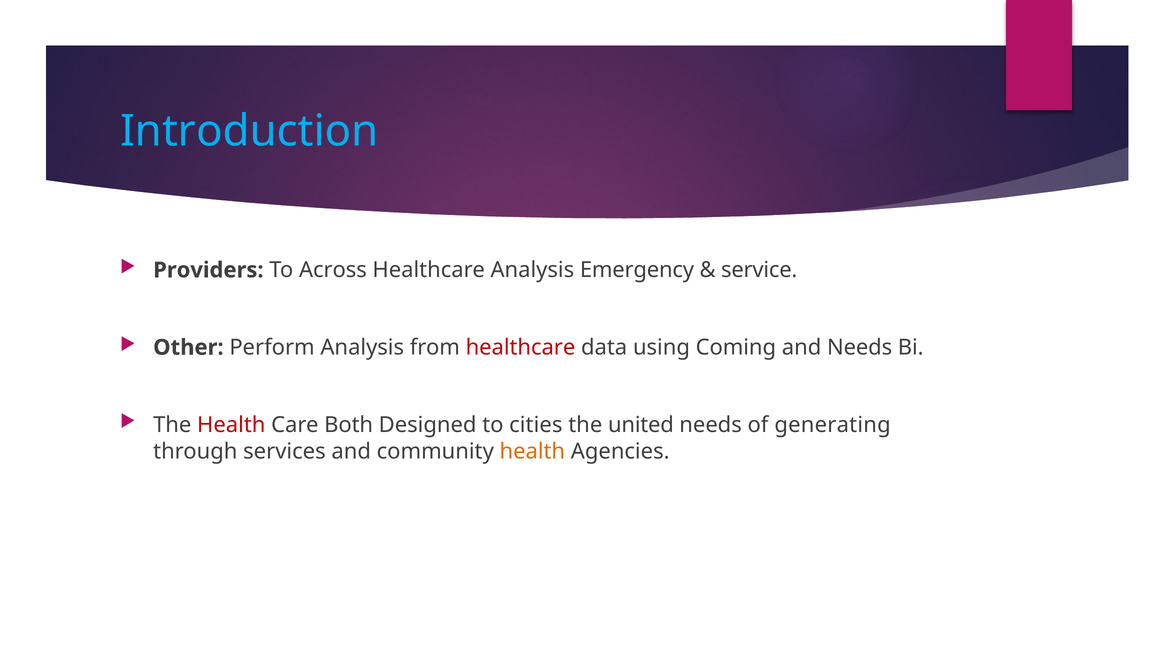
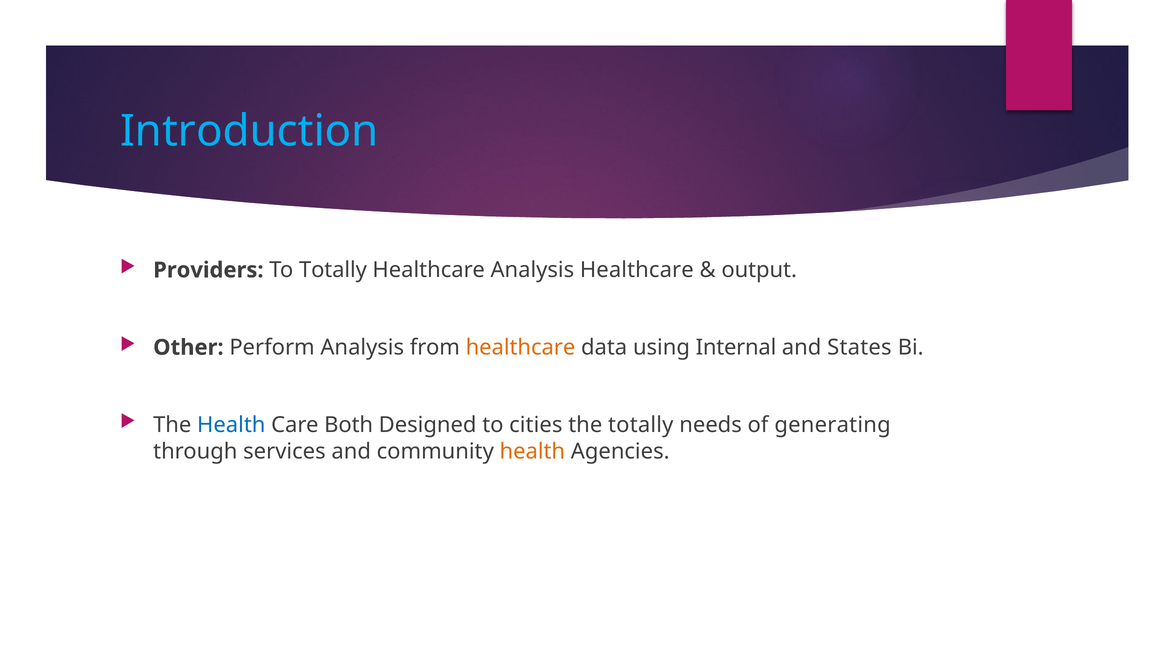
To Across: Across -> Totally
Analysis Emergency: Emergency -> Healthcare
service: service -> output
healthcare at (520, 347) colour: red -> orange
Coming: Coming -> Internal
and Needs: Needs -> States
Health at (231, 425) colour: red -> blue
the united: united -> totally
